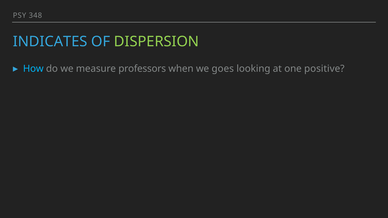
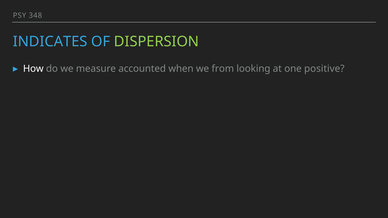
How colour: light blue -> white
professors: professors -> accounted
goes: goes -> from
